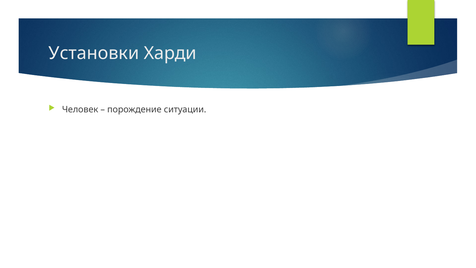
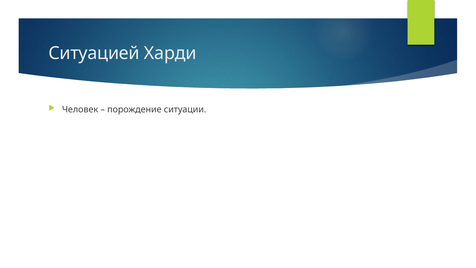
Установки: Установки -> Ситуацией
